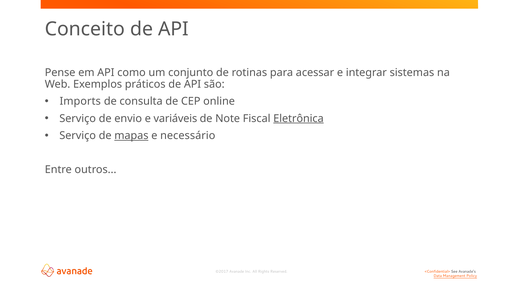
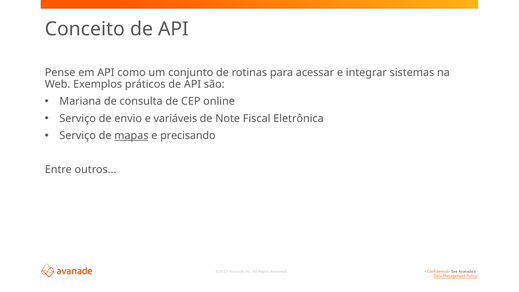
Imports: Imports -> Mariana
Eletrônica underline: present -> none
necessário: necessário -> precisando
